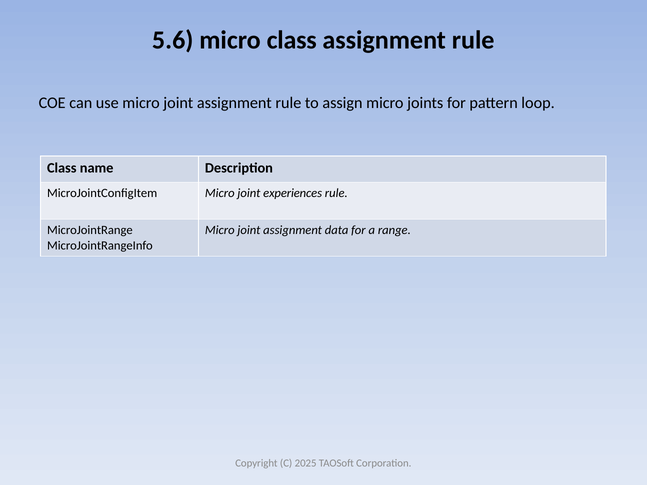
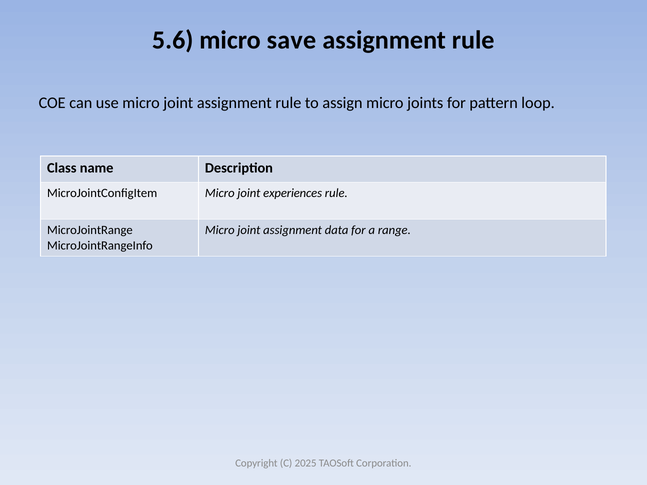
micro class: class -> save
